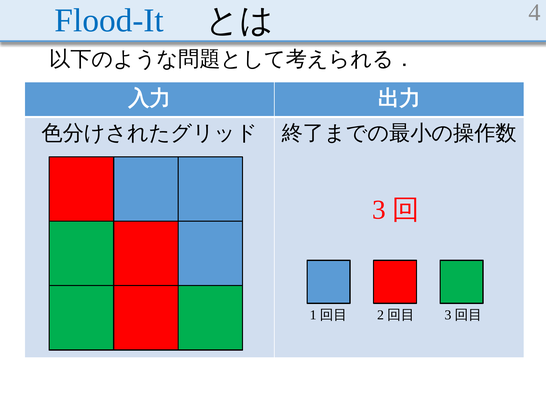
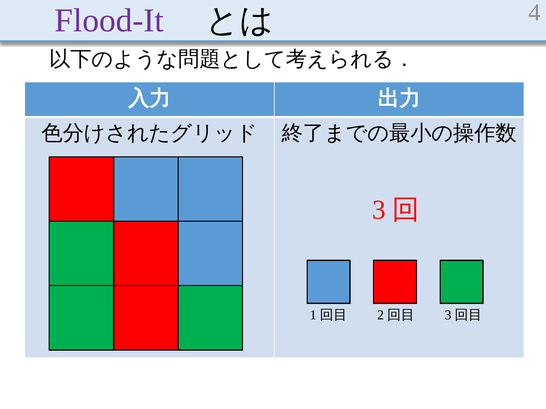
Flood-It colour: blue -> purple
